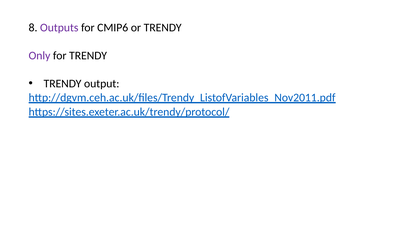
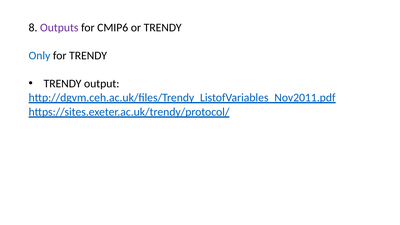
Only colour: purple -> blue
